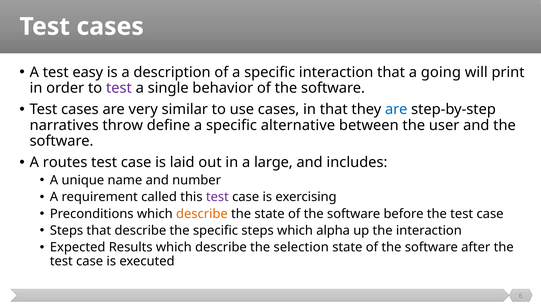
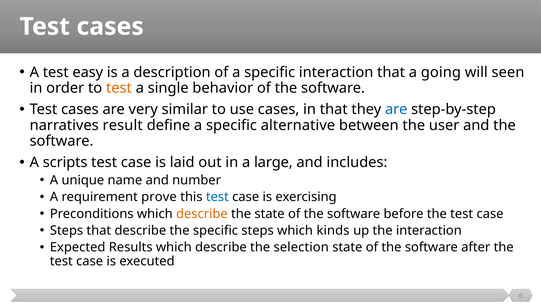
print: print -> seen
test at (119, 88) colour: purple -> orange
throw: throw -> result
routes: routes -> scripts
called: called -> prove
test at (217, 197) colour: purple -> blue
alpha: alpha -> kinds
